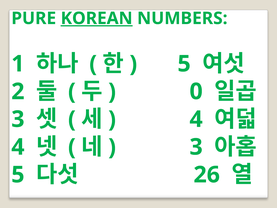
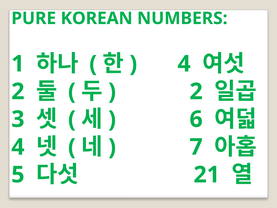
KOREAN underline: present -> none
5 at (184, 64): 5 -> 4
0 at (196, 91): 0 -> 2
4 at (196, 119): 4 -> 6
3 at (196, 147): 3 -> 7
26: 26 -> 21
